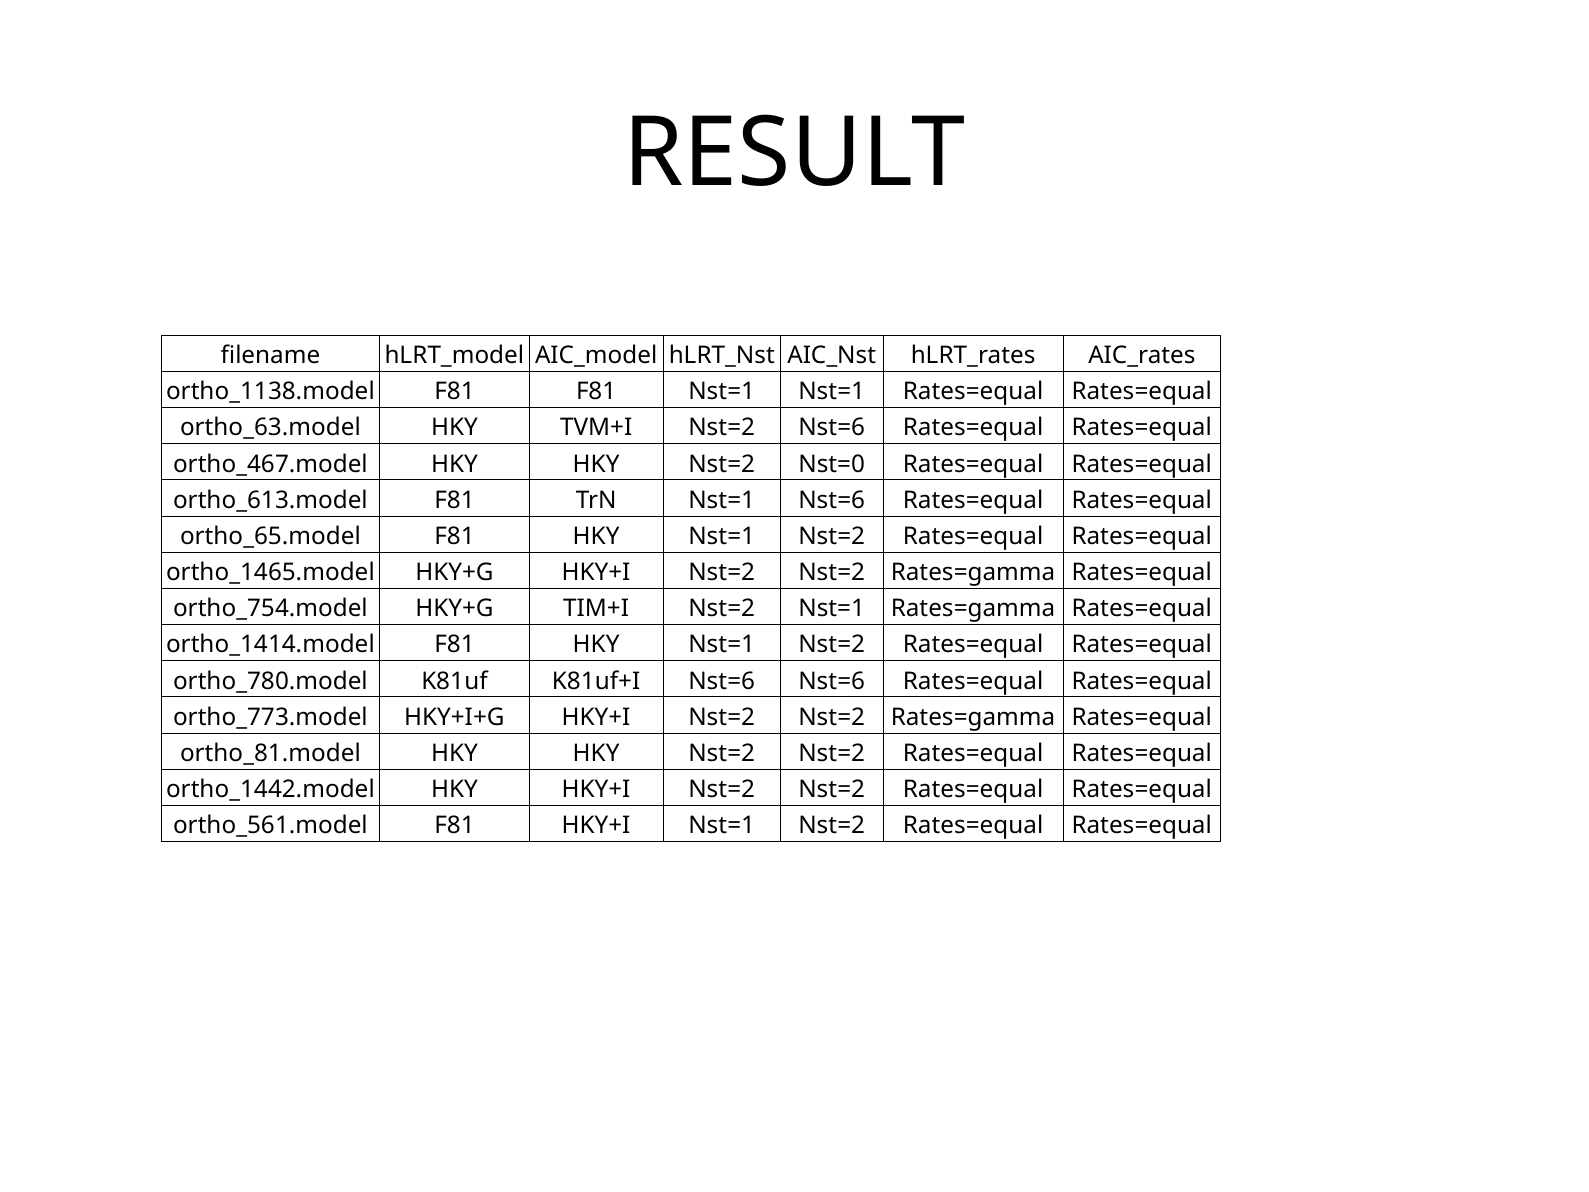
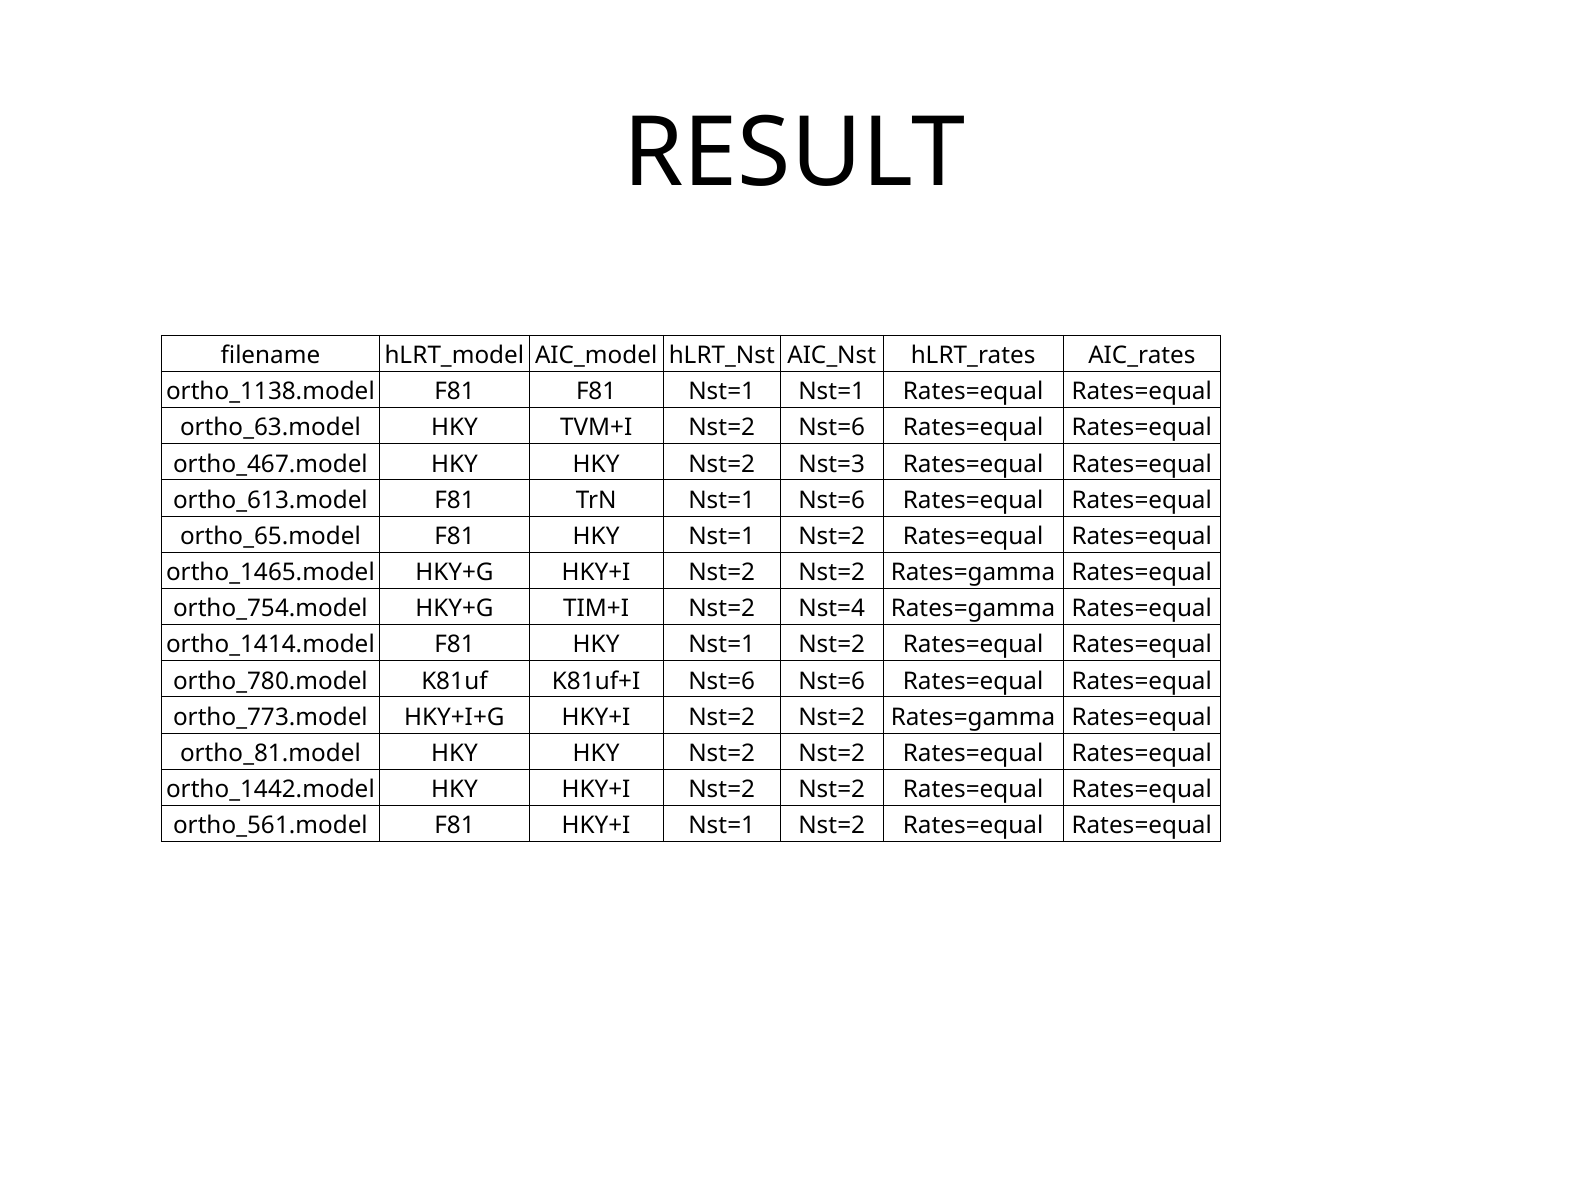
Nst=0: Nst=0 -> Nst=3
Nst=2 Nst=1: Nst=1 -> Nst=4
